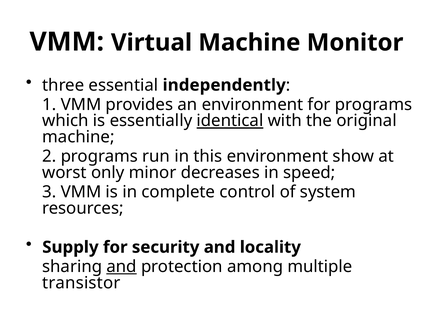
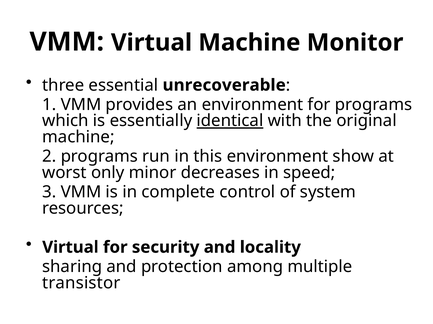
independently: independently -> unrecoverable
Supply at (70, 248): Supply -> Virtual
and at (122, 267) underline: present -> none
